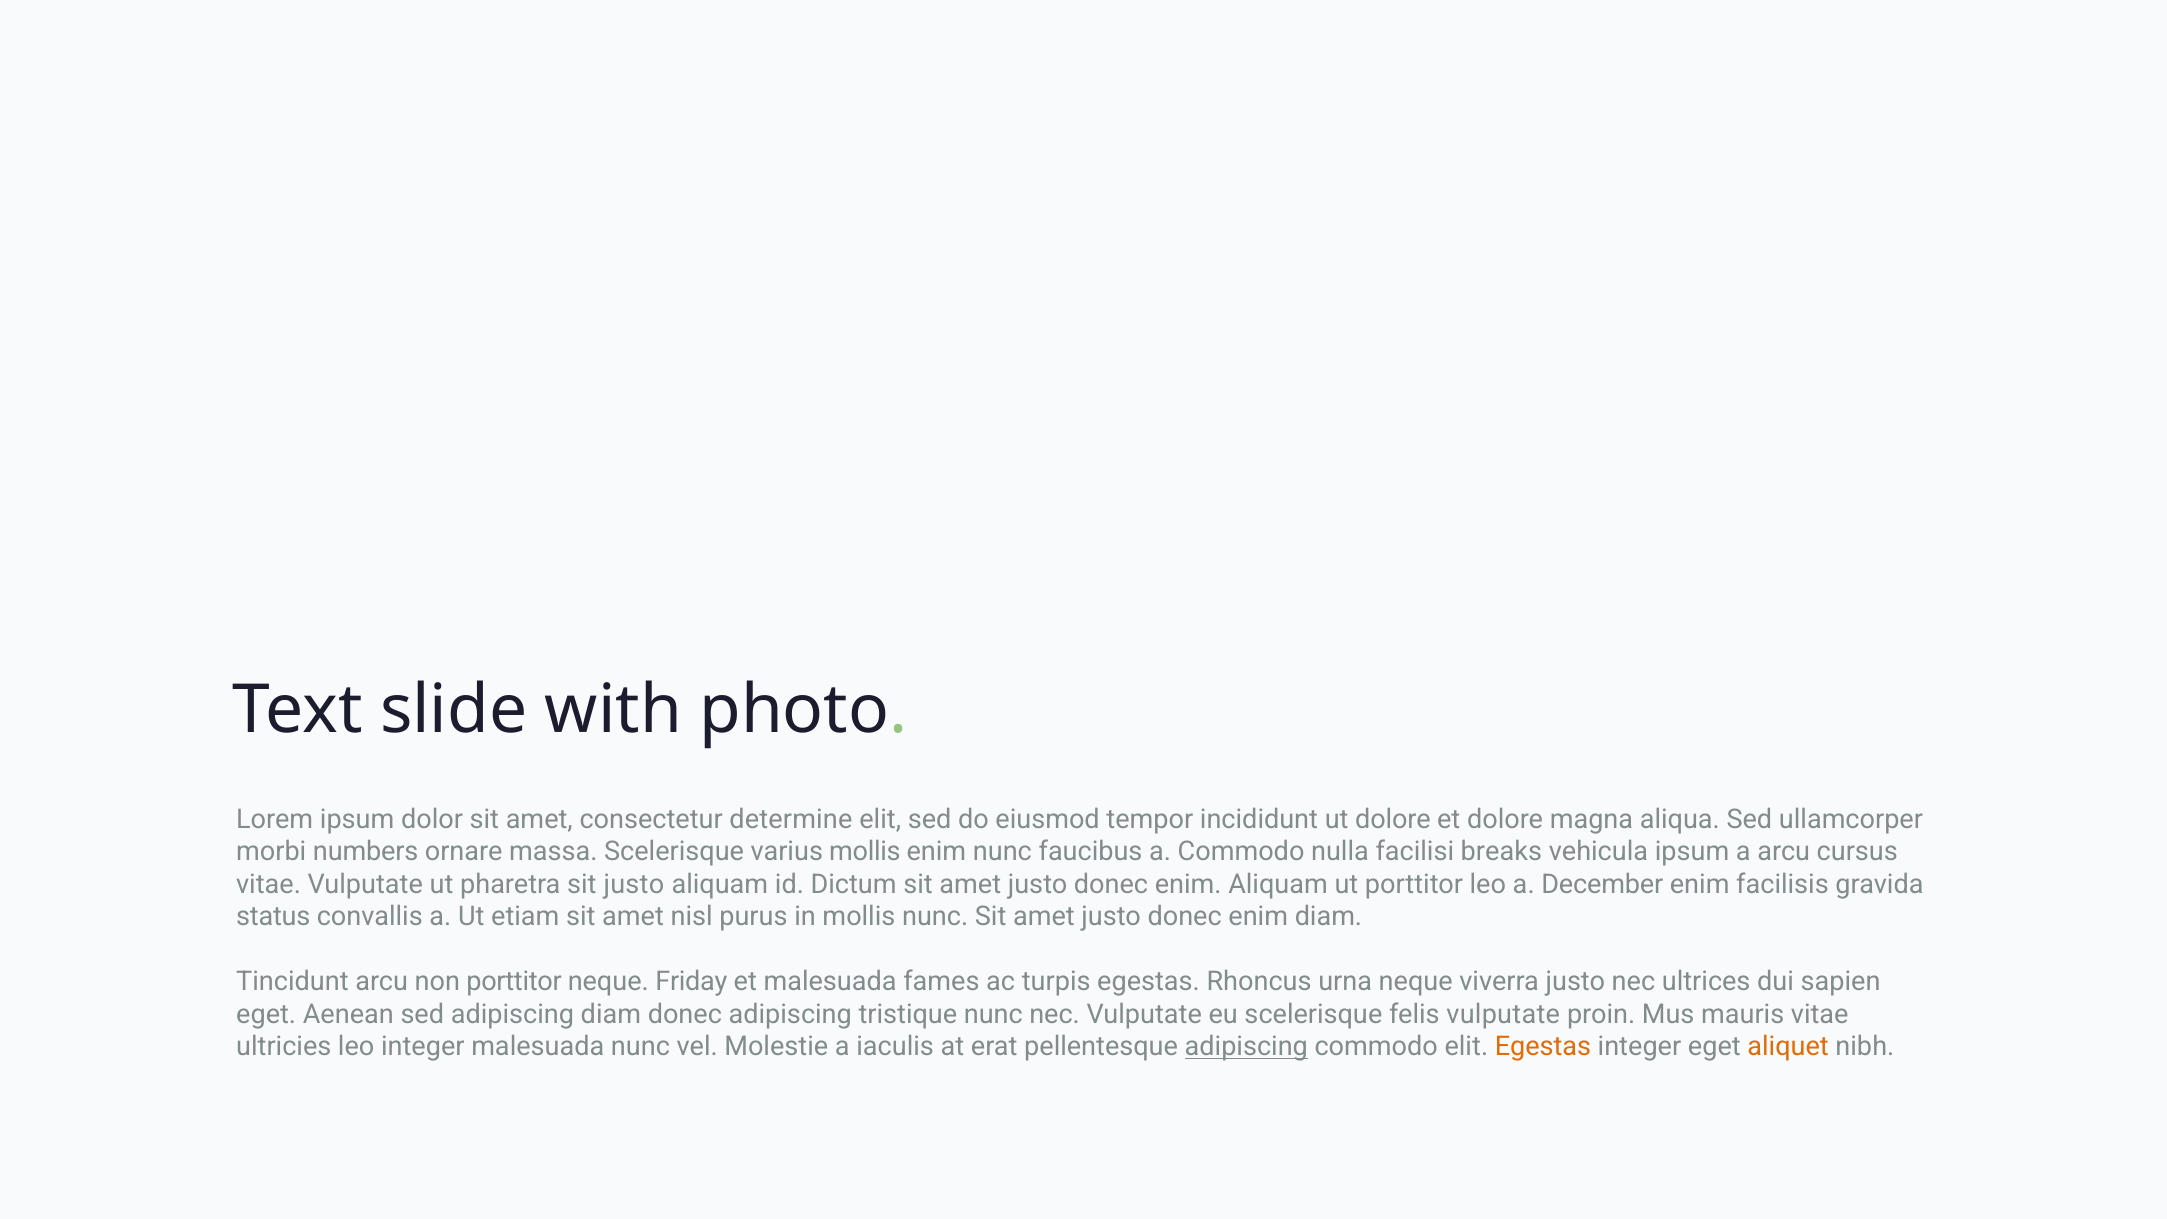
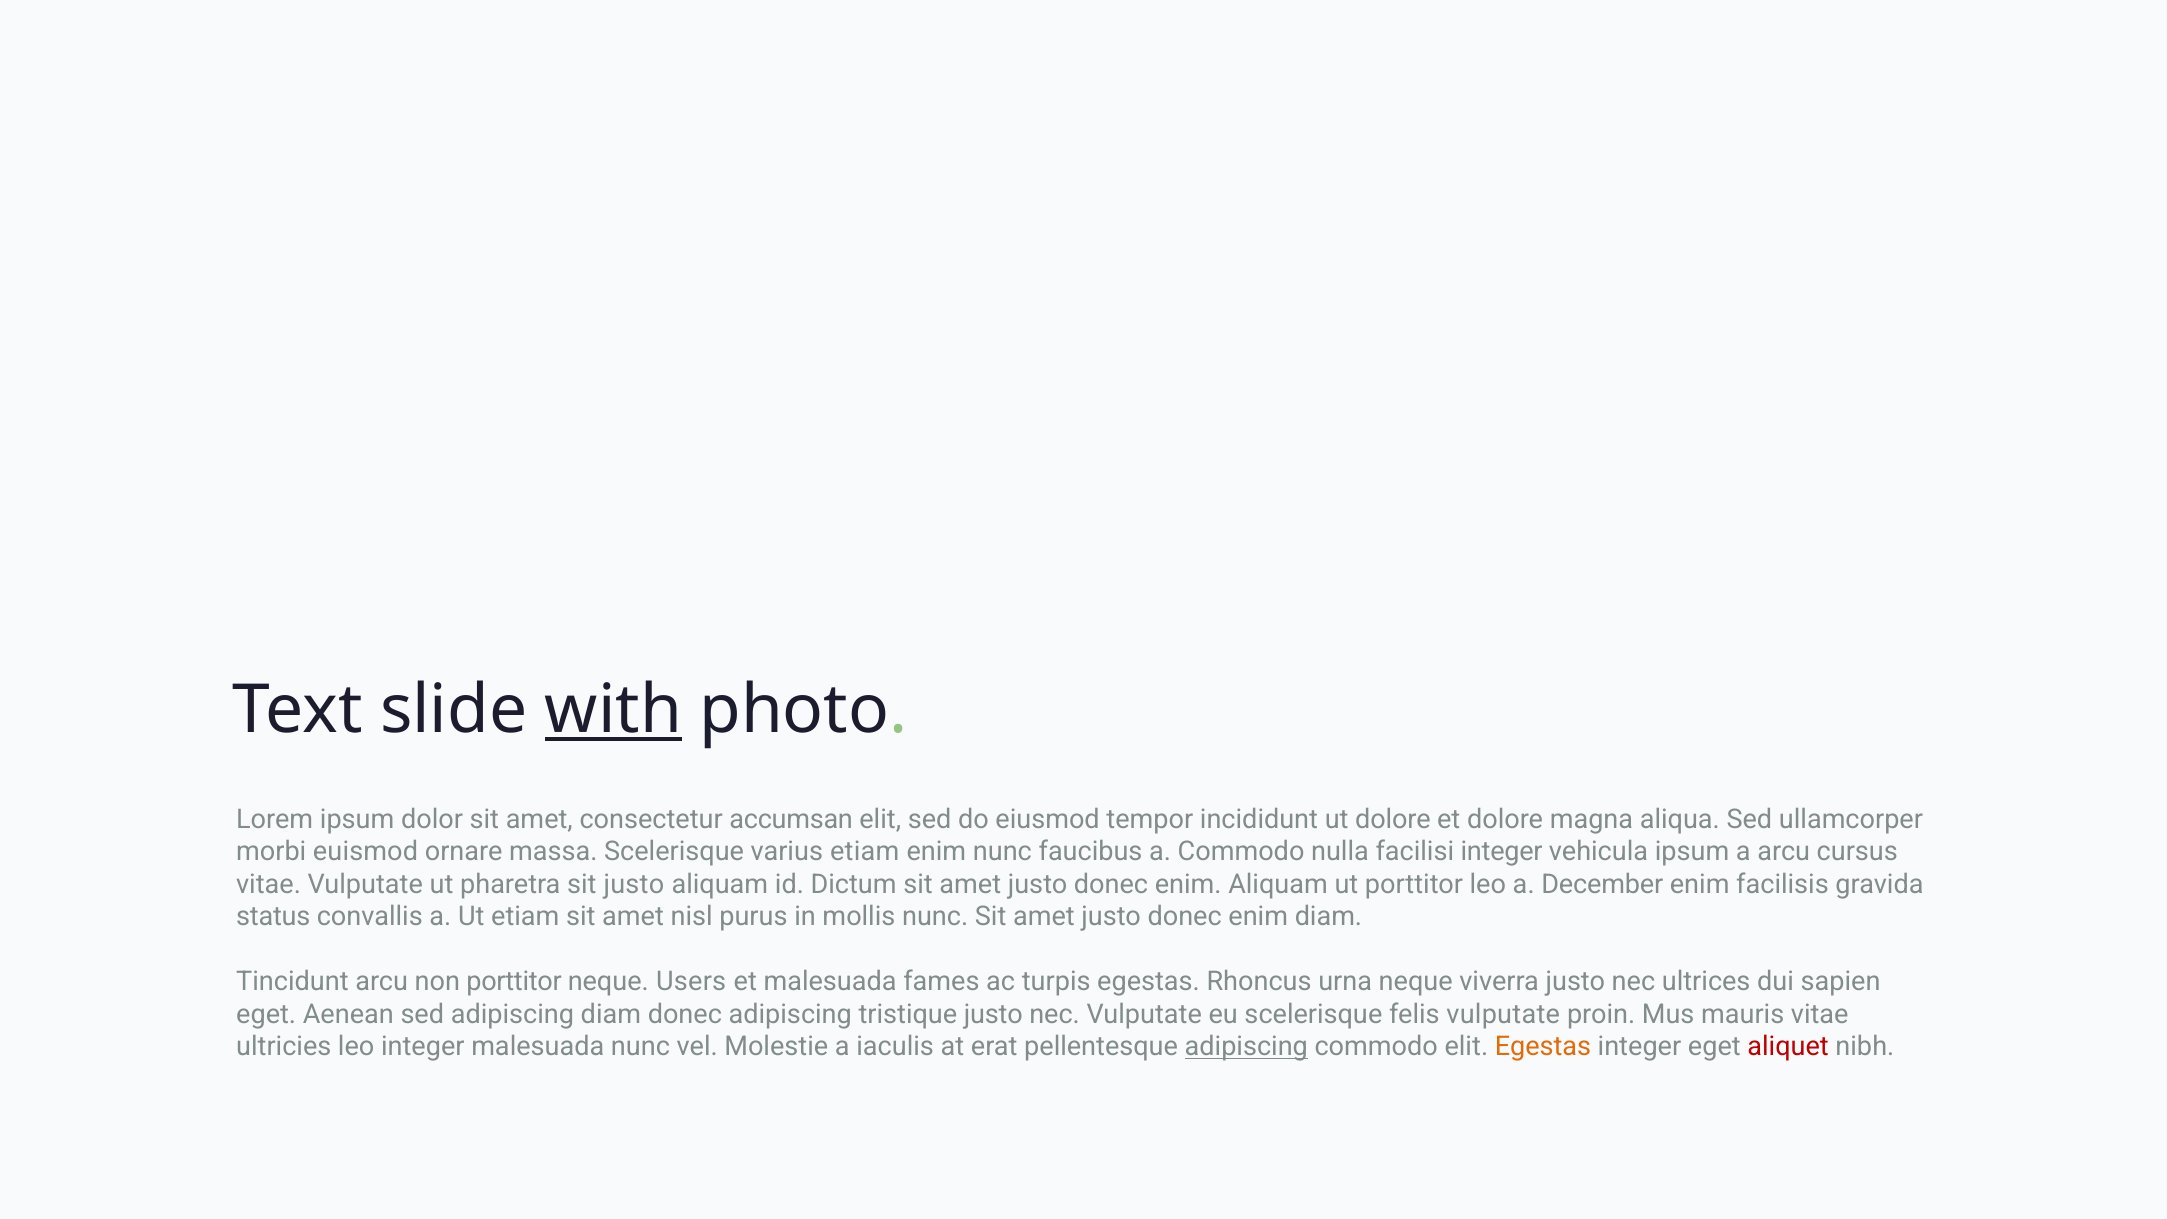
with underline: none -> present
determine: determine -> accumsan
numbers: numbers -> euismod
varius mollis: mollis -> etiam
facilisi breaks: breaks -> integer
Friday: Friday -> Users
tristique nunc: nunc -> justo
aliquet colour: orange -> red
